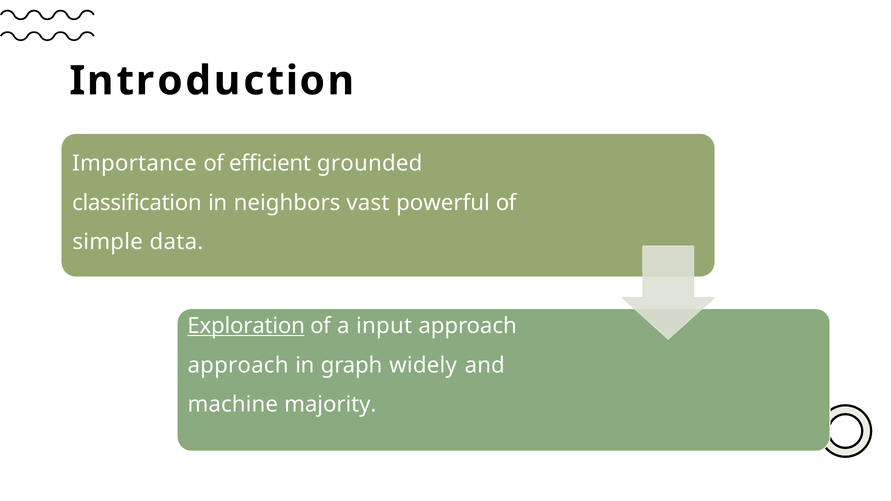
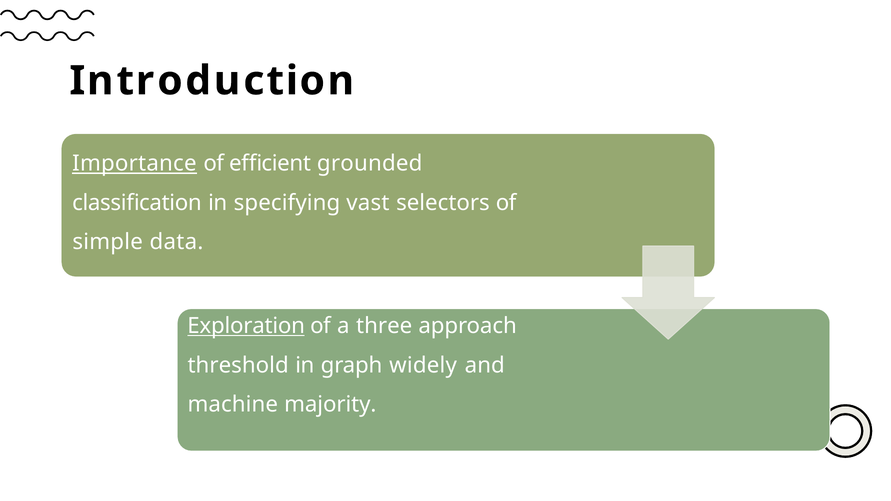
Importance underline: none -> present
neighbors: neighbors -> specifying
powerful: powerful -> selectors
input: input -> three
approach at (238, 365): approach -> threshold
